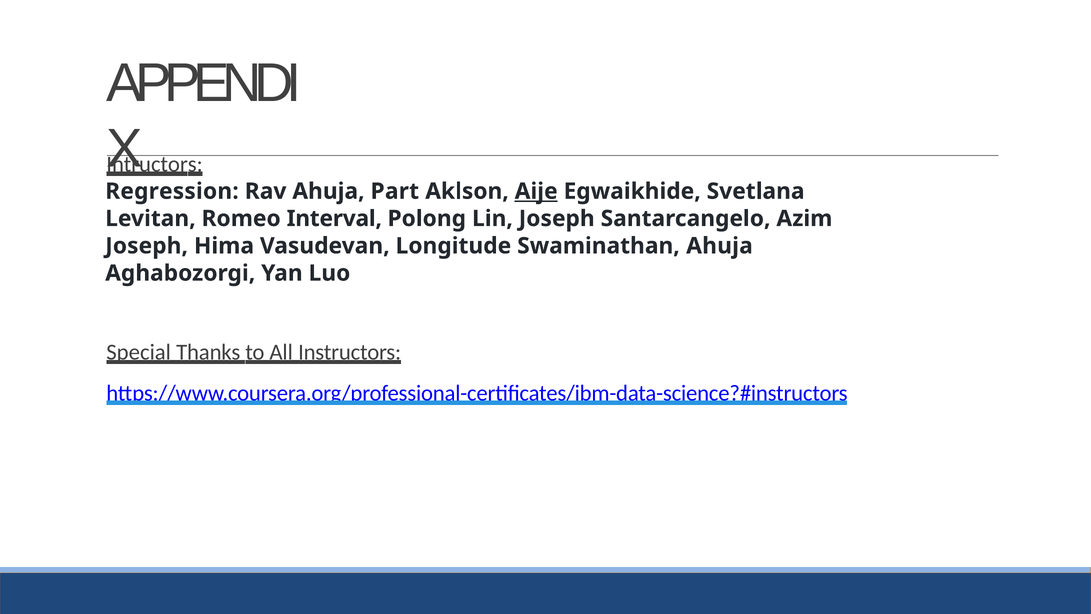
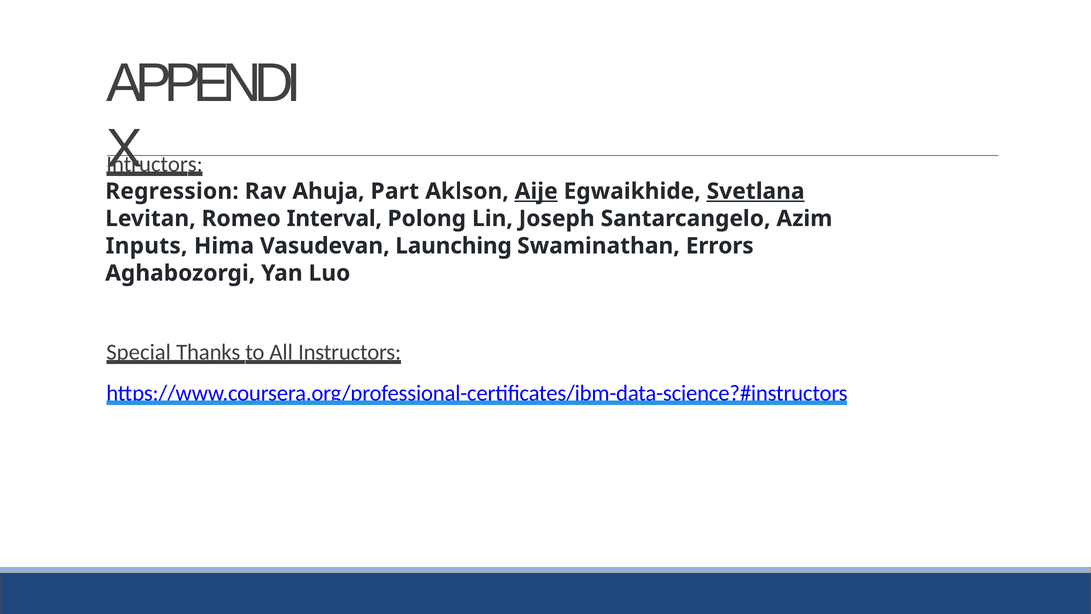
Svetlana underline: none -> present
Joseph at (147, 246): Joseph -> Inputs
Longitude: Longitude -> Launching
Swaminathan Ahuja: Ahuja -> Errors
